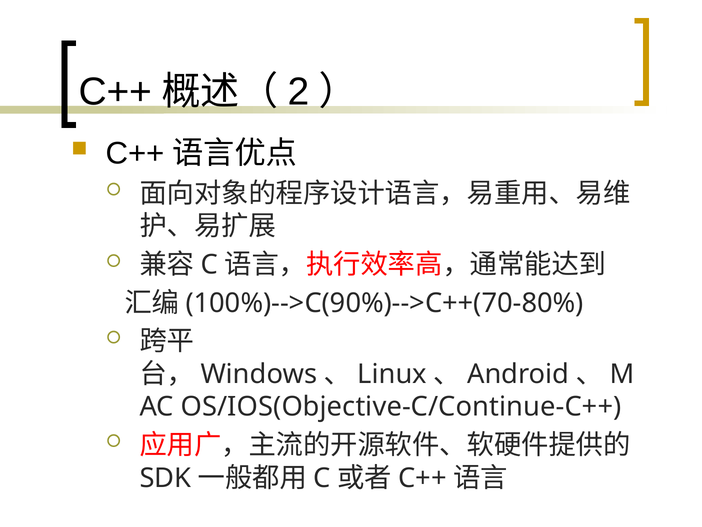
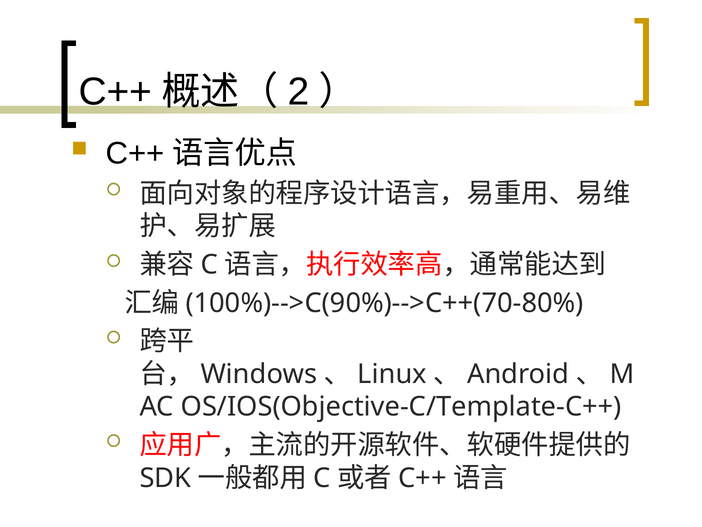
OS/IOS(Objective-C/Continue-C++: OS/IOS(Objective-C/Continue-C++ -> OS/IOS(Objective-C/Template-C++
